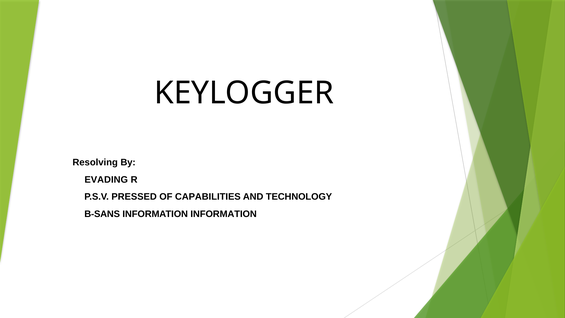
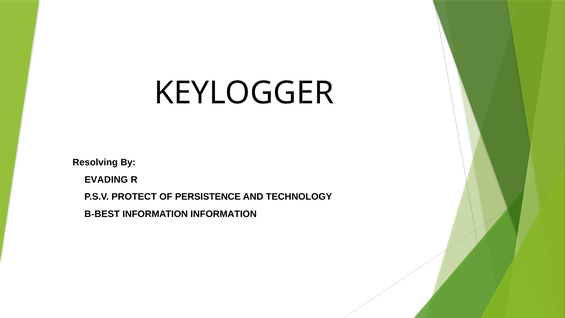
PRESSED: PRESSED -> PROTECT
CAPABILITIES: CAPABILITIES -> PERSISTENCE
B-SANS: B-SANS -> B-BEST
